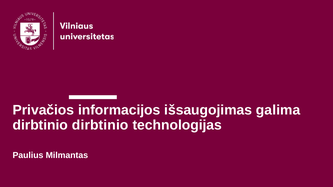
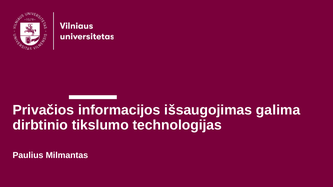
dirbtinio dirbtinio: dirbtinio -> tikslumo
